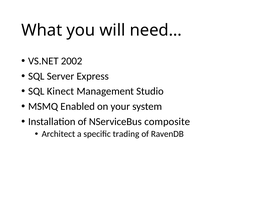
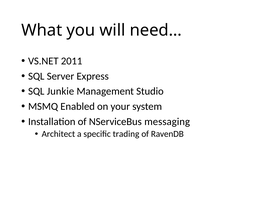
2002: 2002 -> 2011
Kinect: Kinect -> Junkie
composite: composite -> messaging
